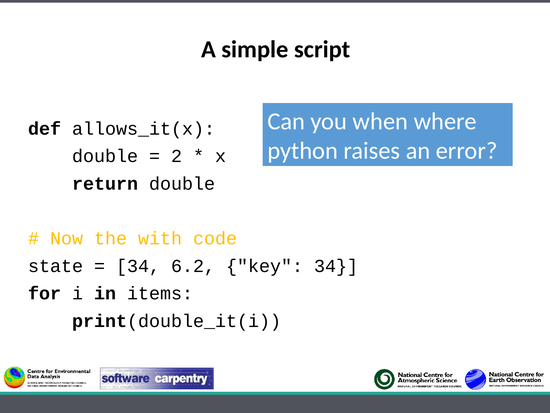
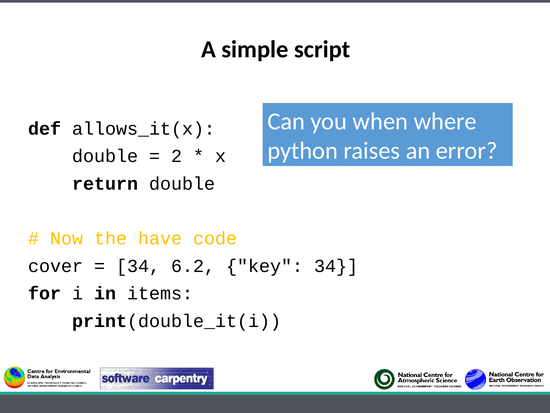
with: with -> have
state: state -> cover
